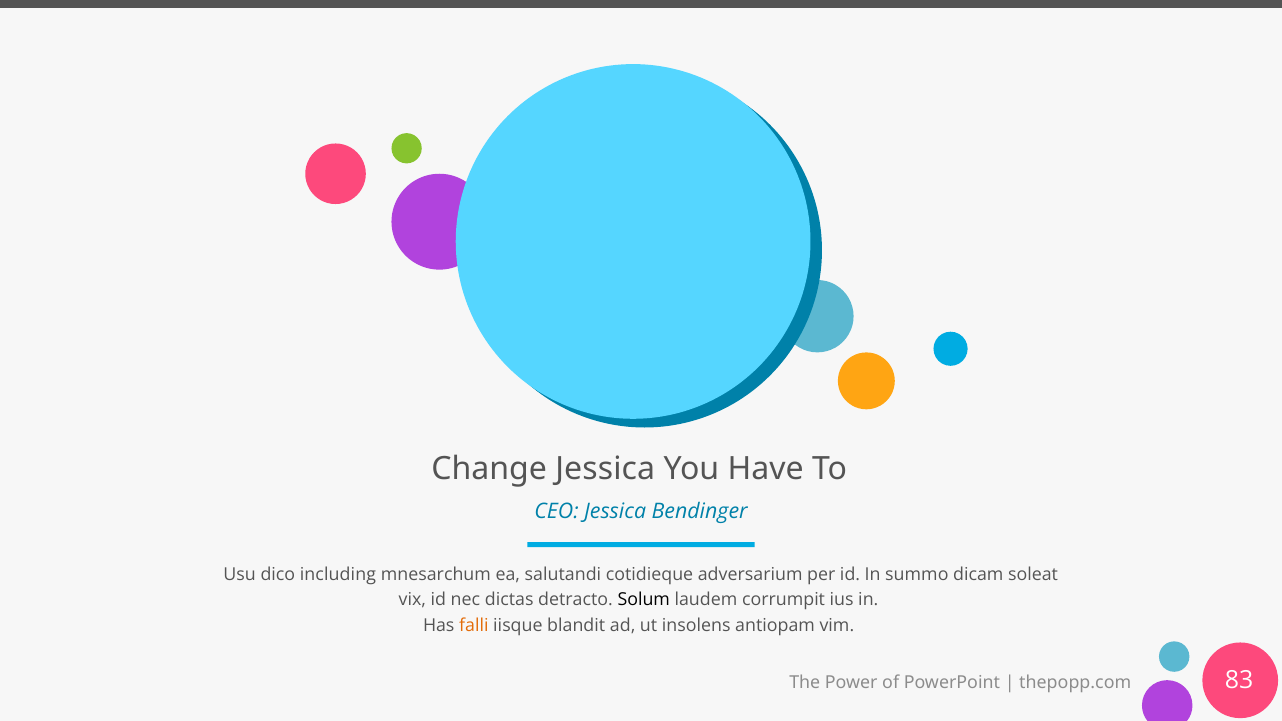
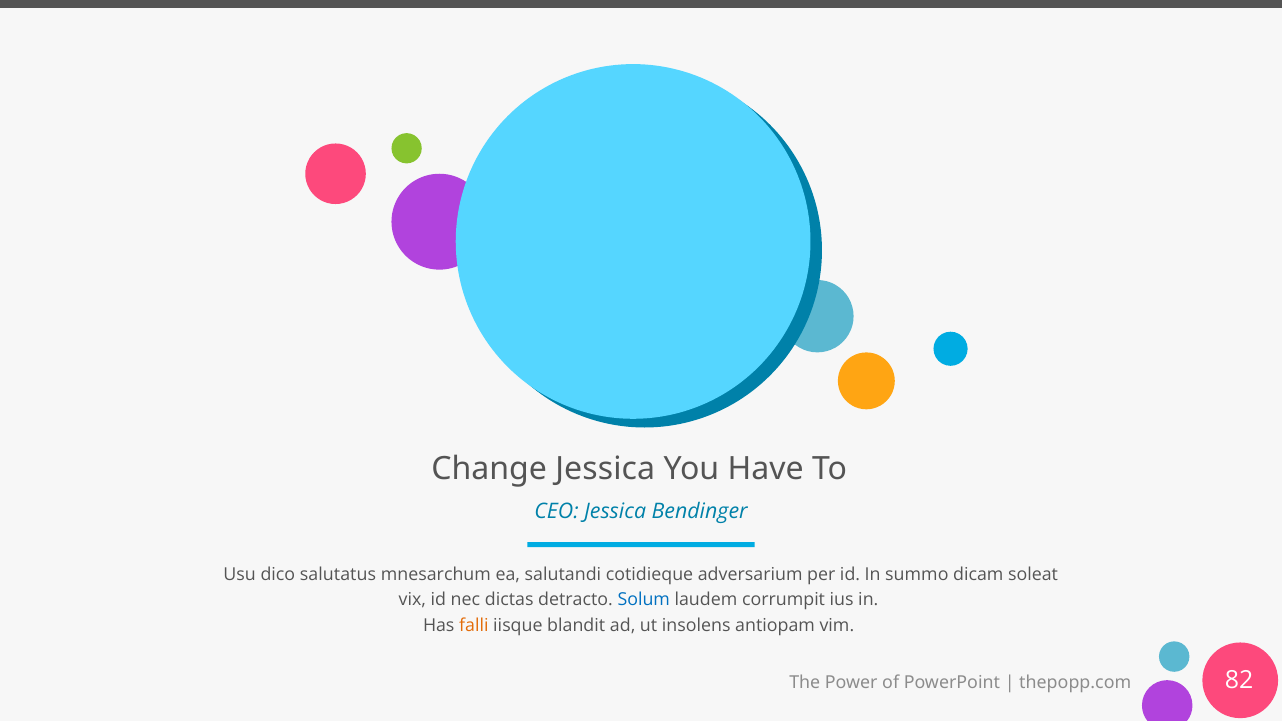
including: including -> salutatus
Solum colour: black -> blue
83: 83 -> 82
